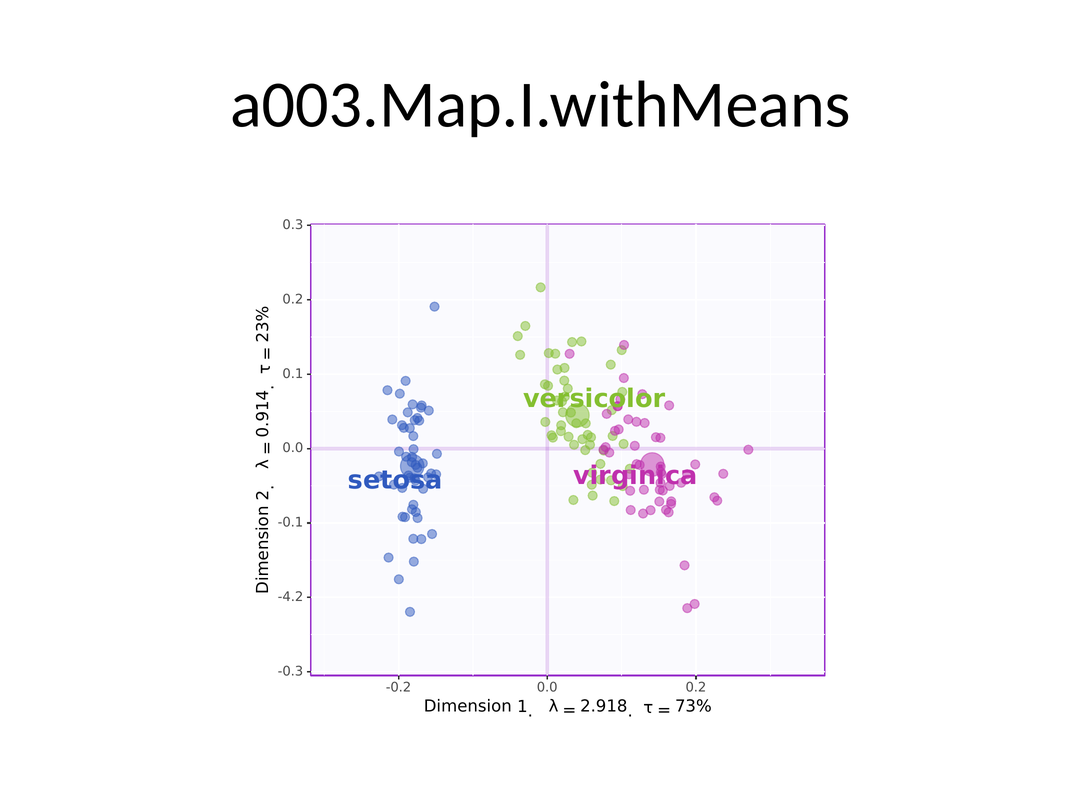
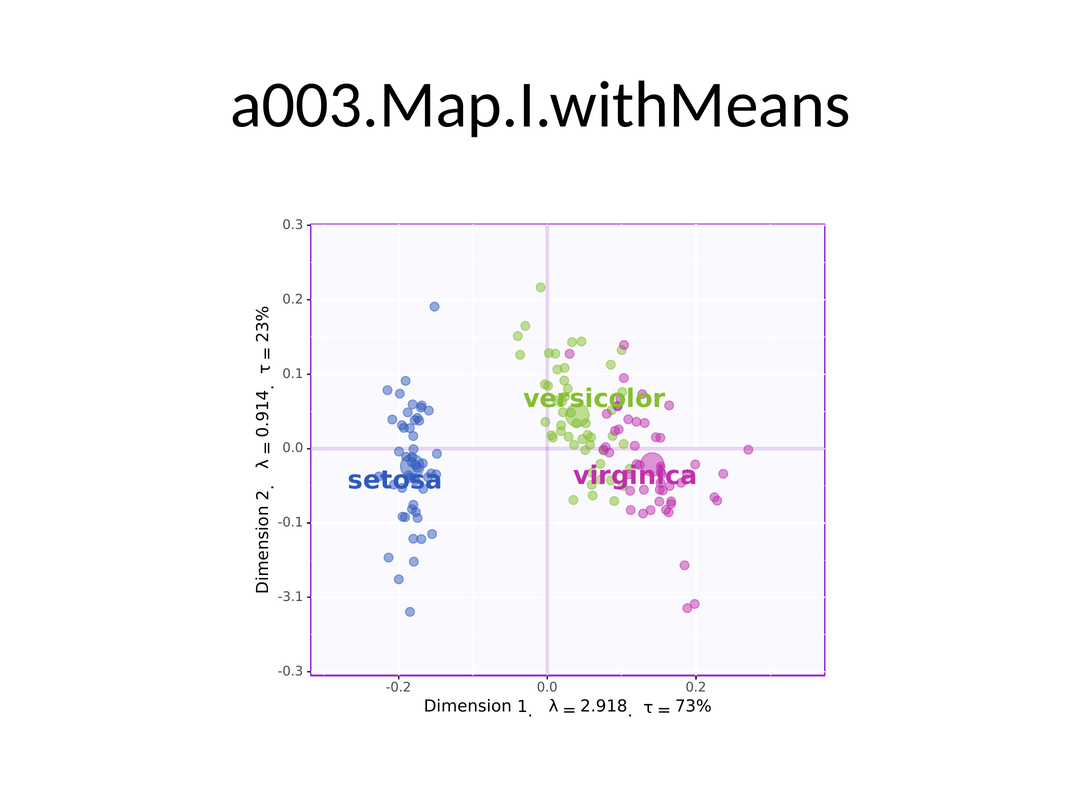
-4.2: -4.2 -> -3.1
